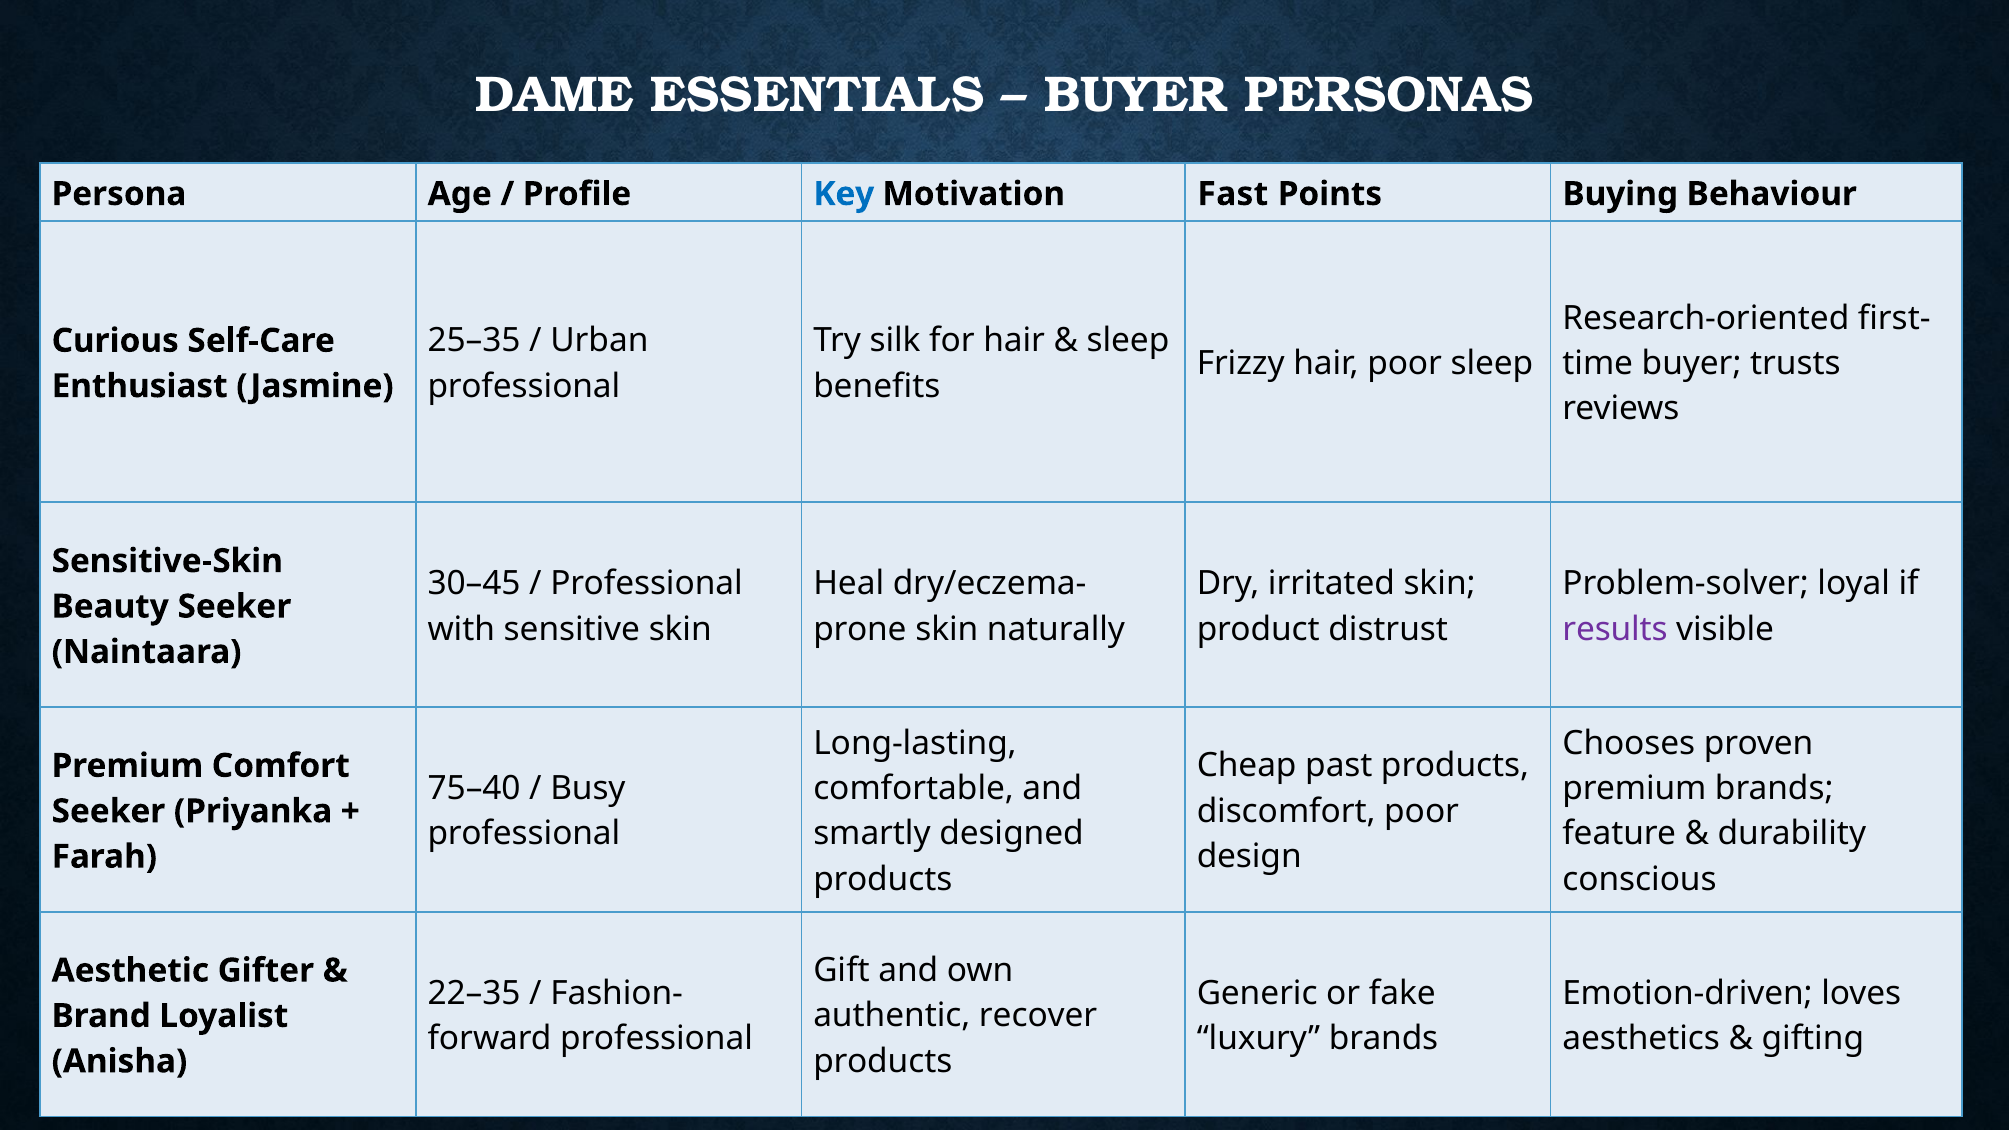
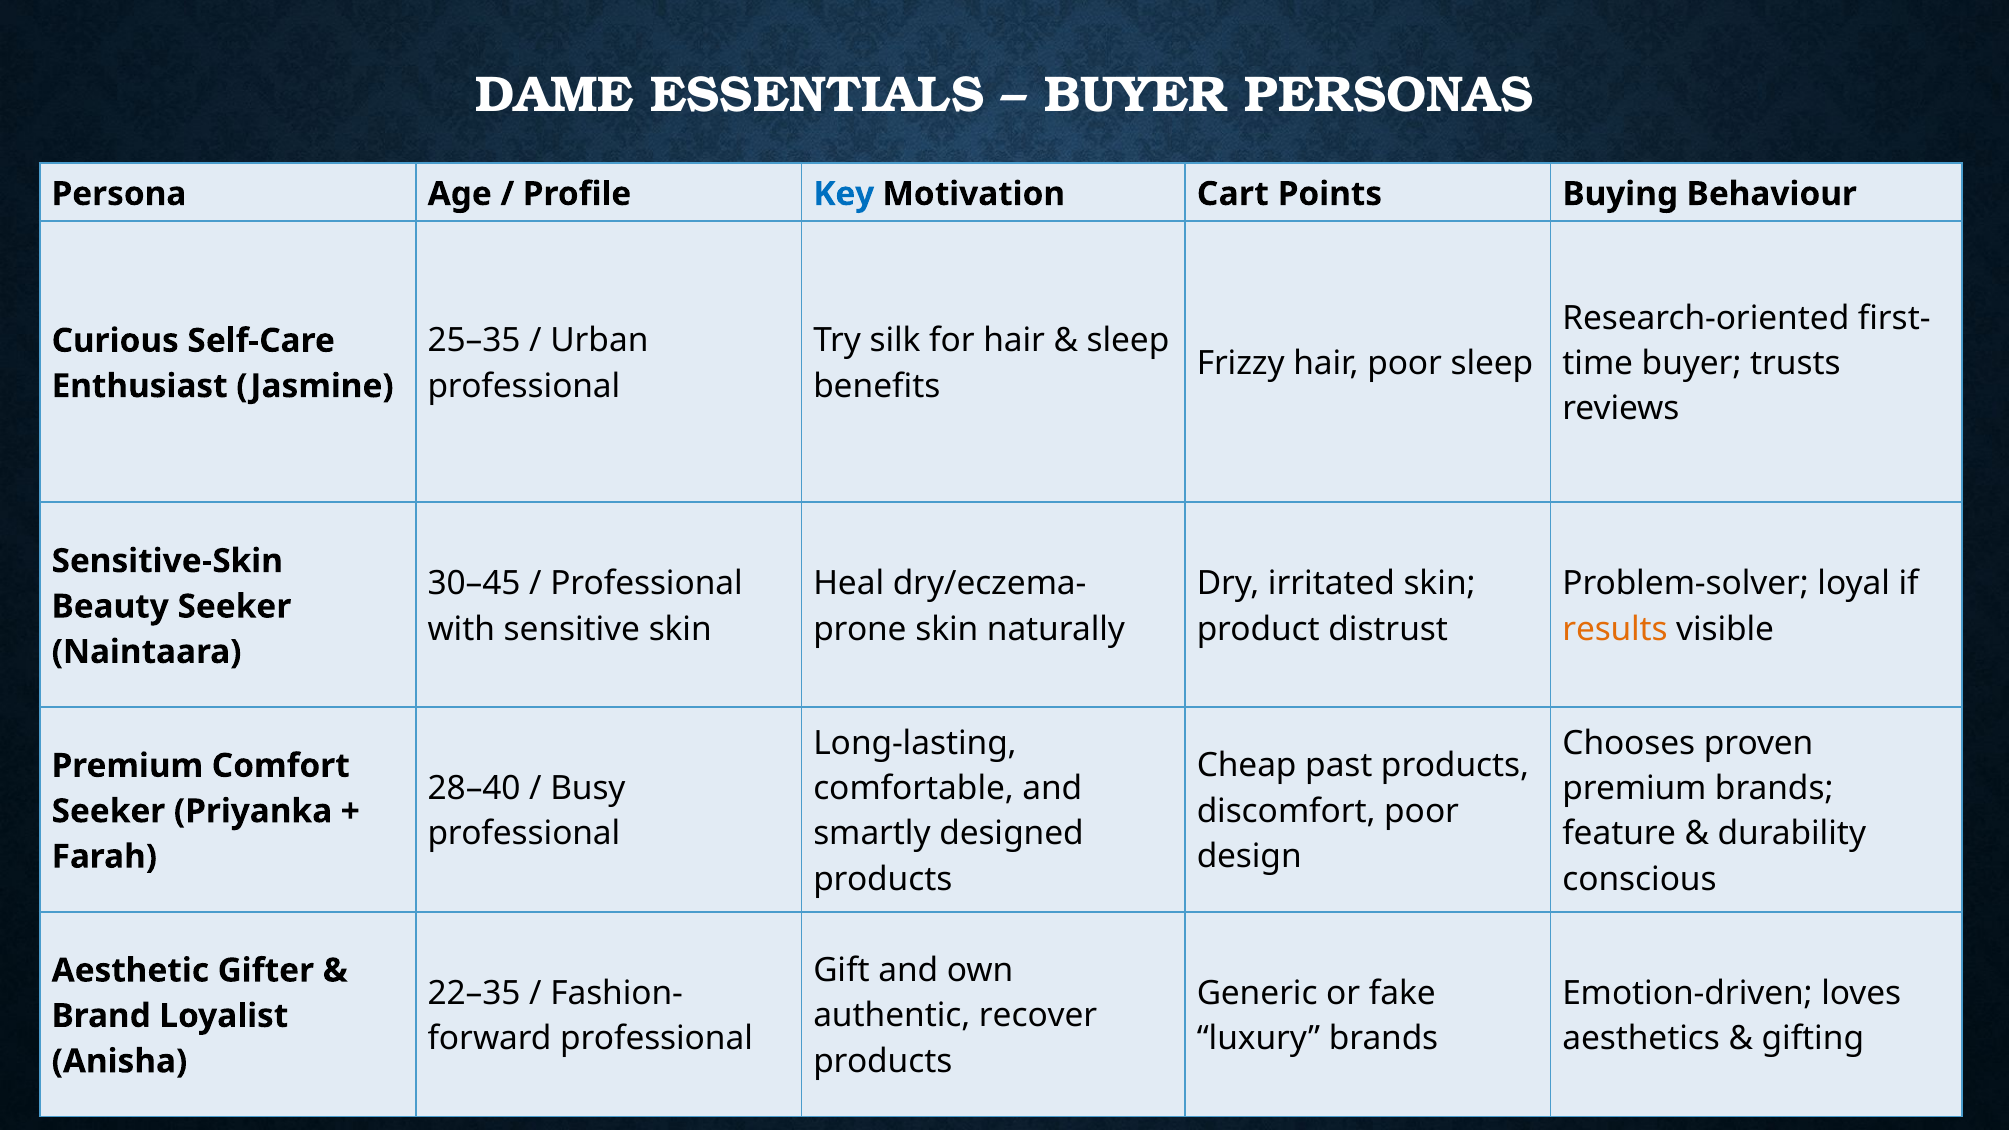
Fast: Fast -> Cart
results colour: purple -> orange
75–40: 75–40 -> 28–40
